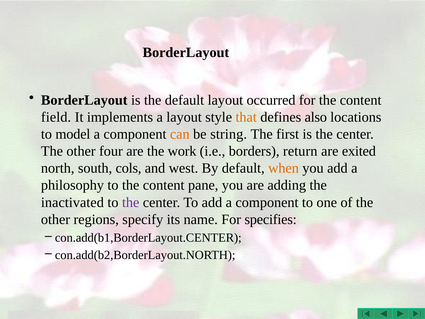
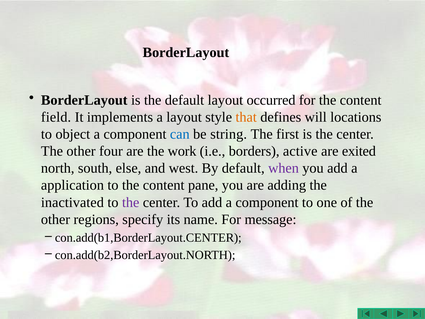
also: also -> will
model: model -> object
can colour: orange -> blue
return: return -> active
cols: cols -> else
when colour: orange -> purple
philosophy: philosophy -> application
specifies: specifies -> message
